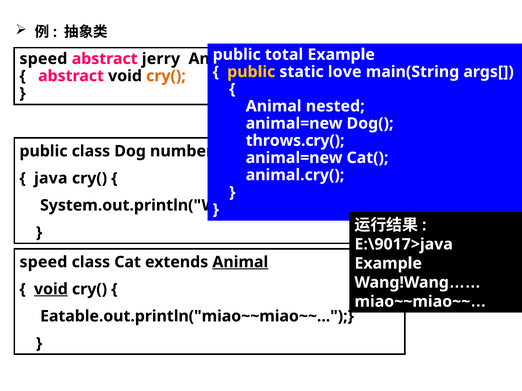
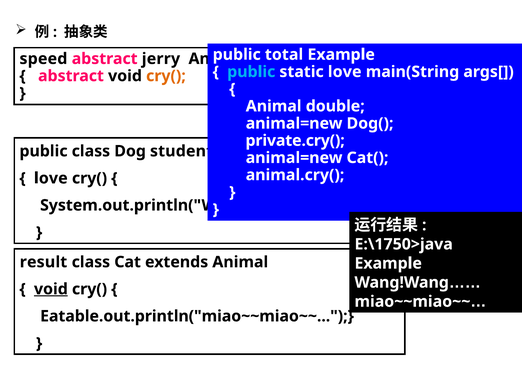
public at (251, 72) colour: yellow -> light blue
nested: nested -> double
throws.cry(: throws.cry( -> private.cry(
number: number -> student
java at (51, 178): java -> love
E:\9017>java: E:\9017>java -> E:\1750>java
speed at (43, 262): speed -> result
Animal at (240, 262) underline: present -> none
